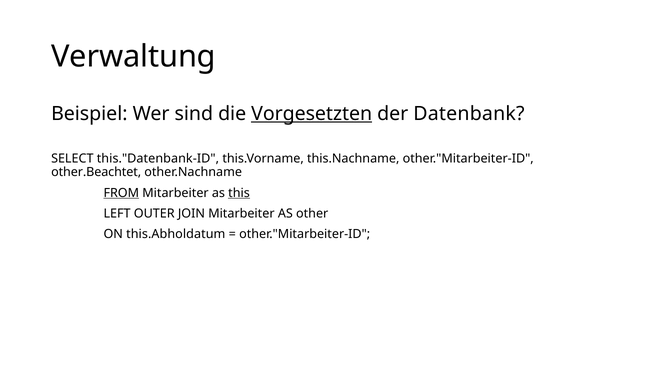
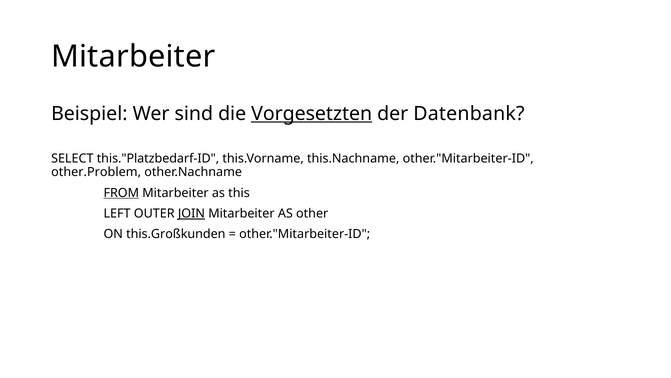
Verwaltung at (133, 56): Verwaltung -> Mitarbeiter
this."Datenbank-ID: this."Datenbank-ID -> this."Platzbedarf-ID
other.Beachtet: other.Beachtet -> other.Problem
this underline: present -> none
JOIN underline: none -> present
this.Abholdatum: this.Abholdatum -> this.Großkunden
